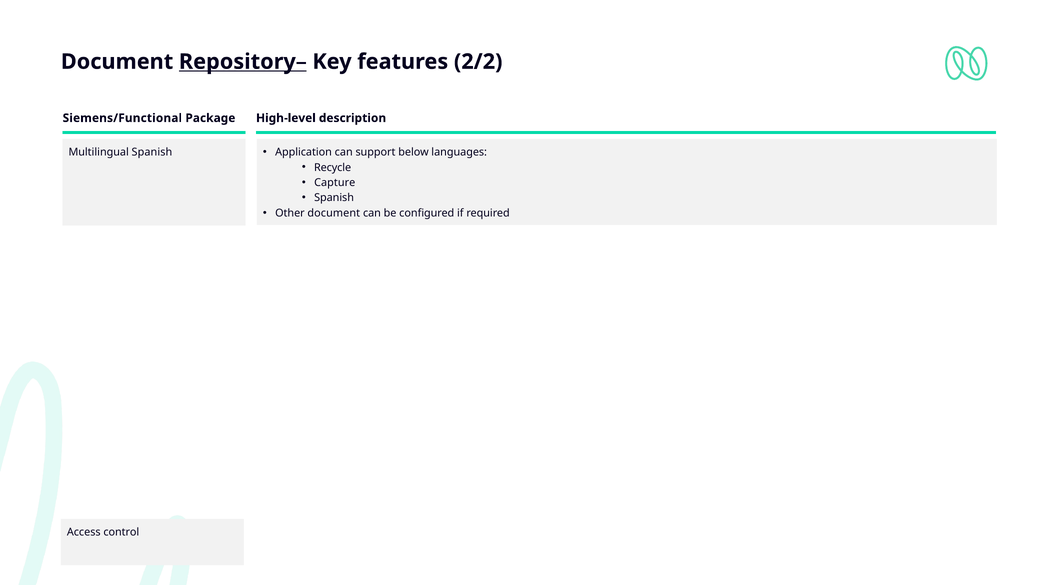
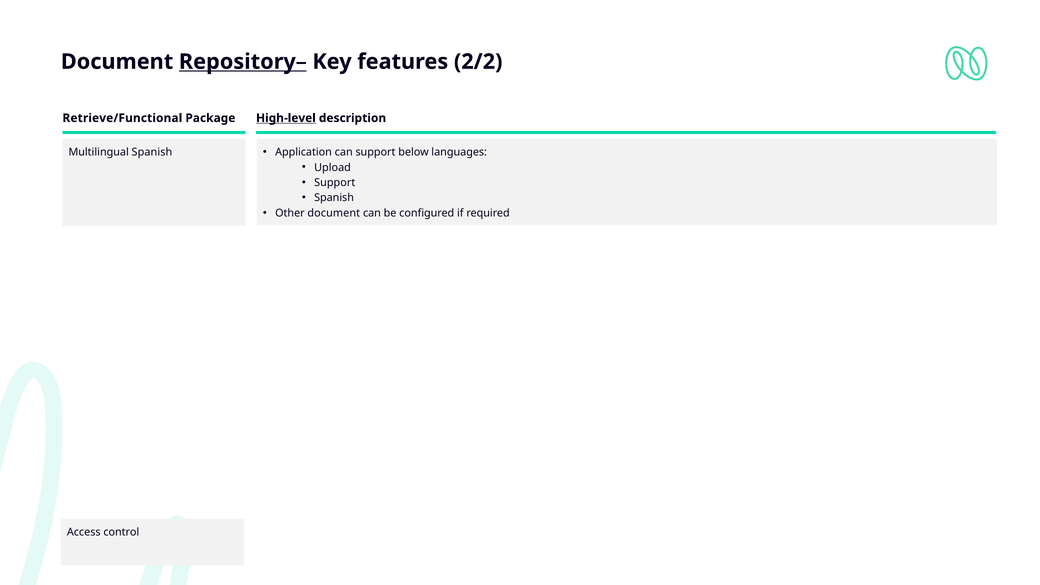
Siemens/Functional: Siemens/Functional -> Retrieve/Functional
High-level underline: none -> present
Recycle: Recycle -> Upload
Capture at (335, 183): Capture -> Support
